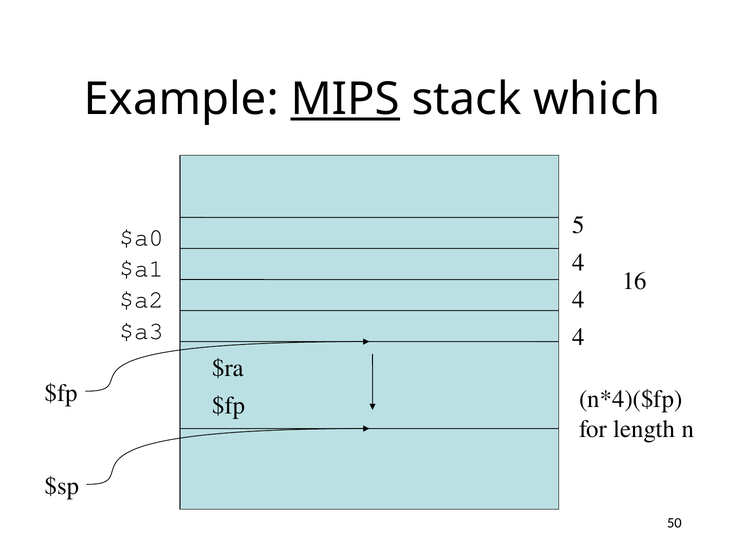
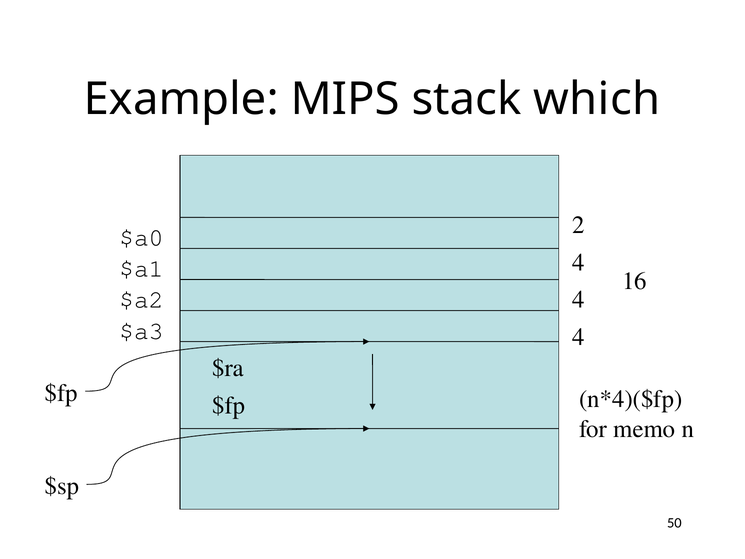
MIPS underline: present -> none
5: 5 -> 2
length: length -> memo
